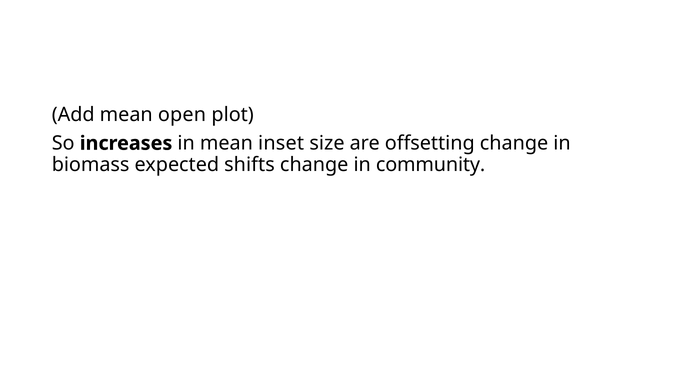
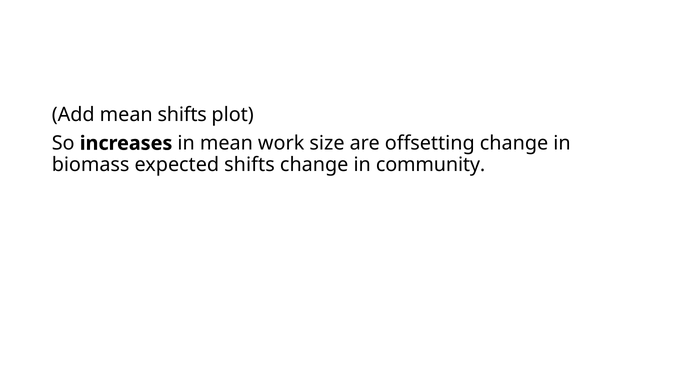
mean open: open -> shifts
inset: inset -> work
